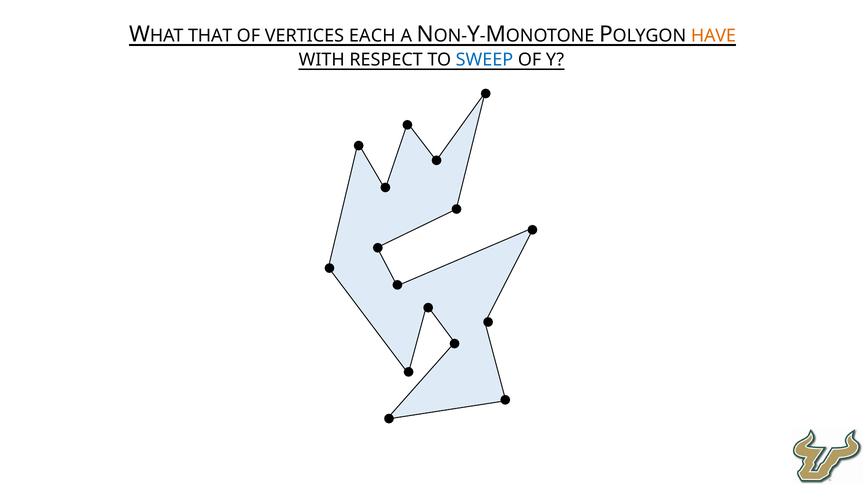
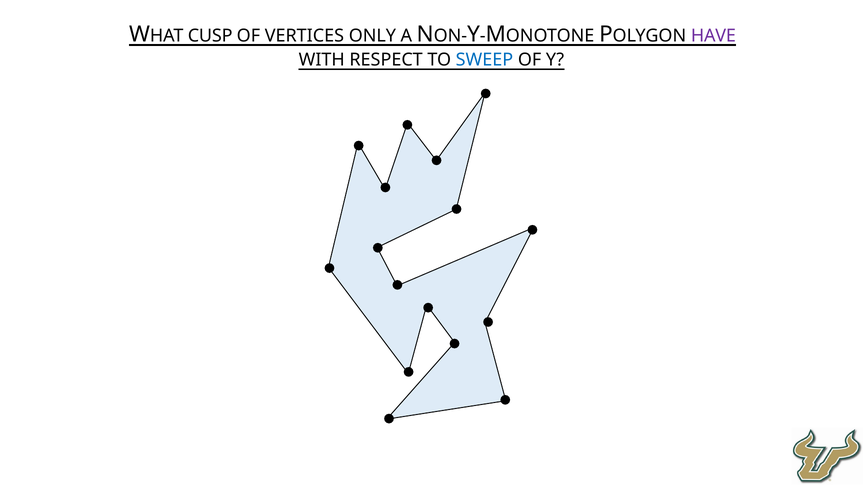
THAT: THAT -> CUSP
EACH: EACH -> ONLY
HAVE colour: orange -> purple
